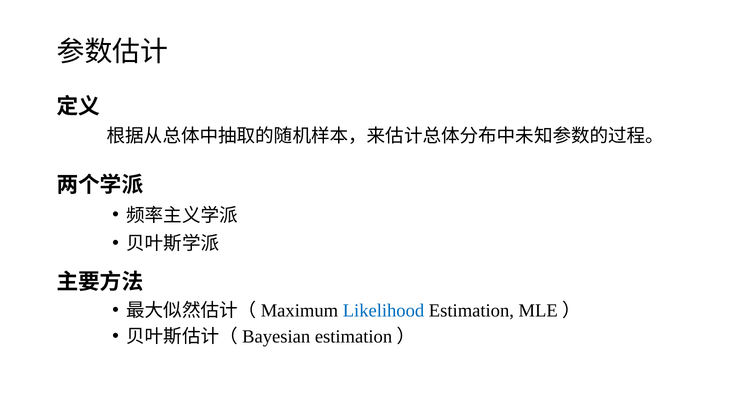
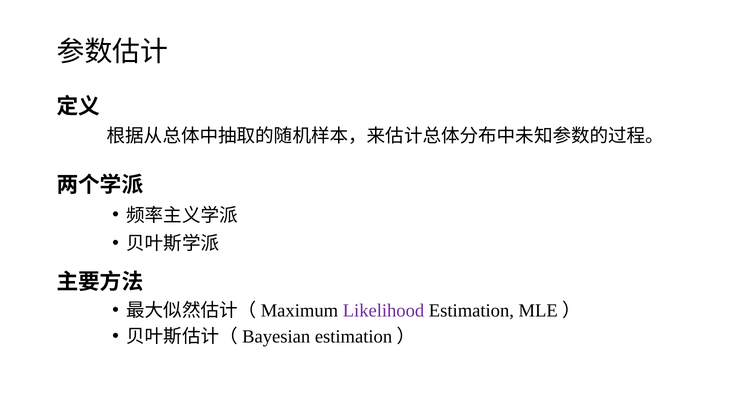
Likelihood colour: blue -> purple
